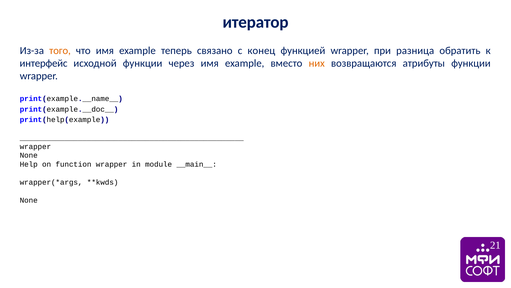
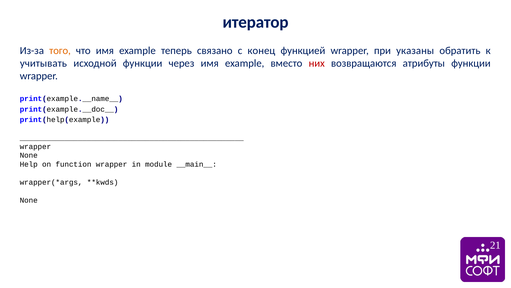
разница: разница -> указаны
интерфейс: интерфейс -> учитывать
них colour: orange -> red
